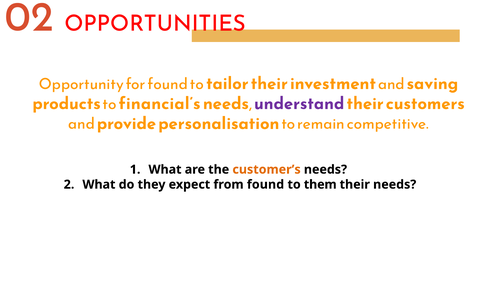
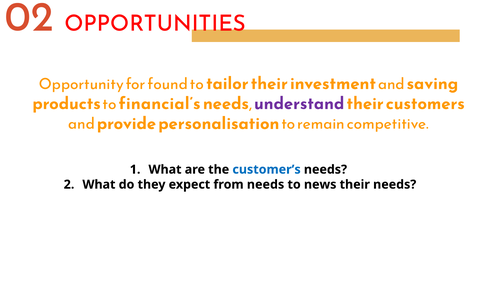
customer’s colour: orange -> blue
from found: found -> needs
them: them -> news
